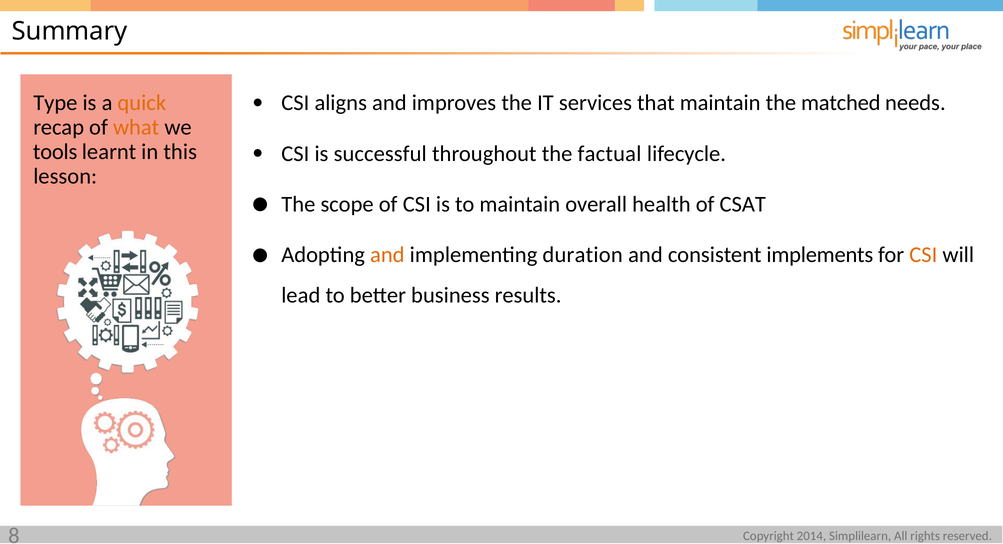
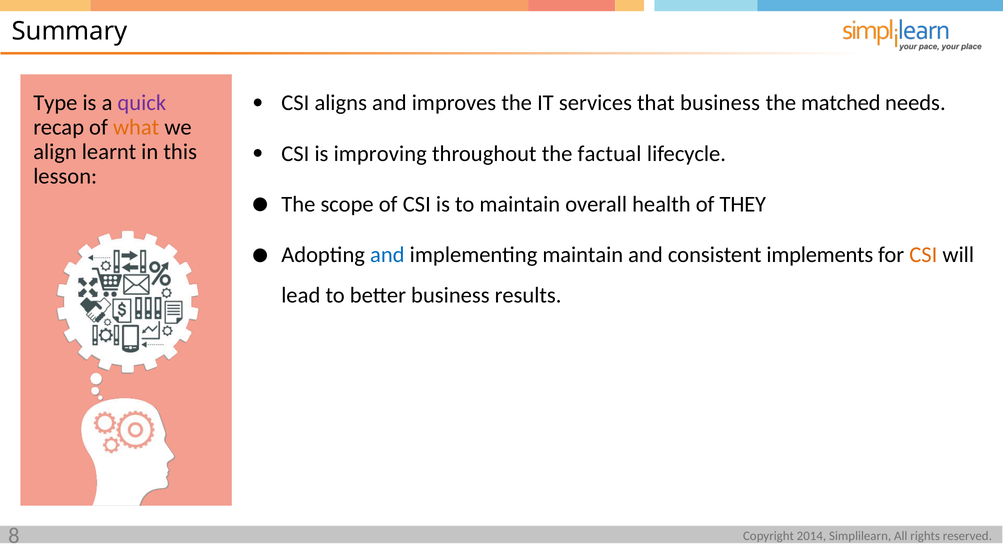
that maintain: maintain -> business
quick colour: orange -> purple
tools: tools -> align
successful: successful -> improving
CSAT: CSAT -> THEY
and at (387, 255) colour: orange -> blue
implementing duration: duration -> maintain
